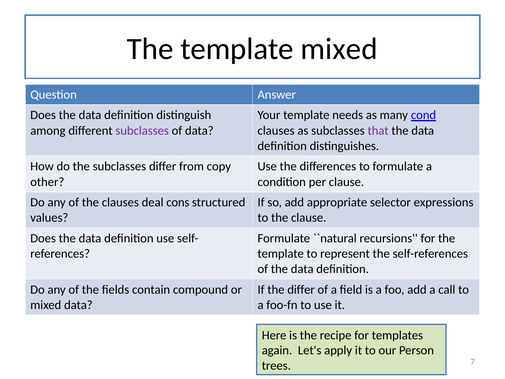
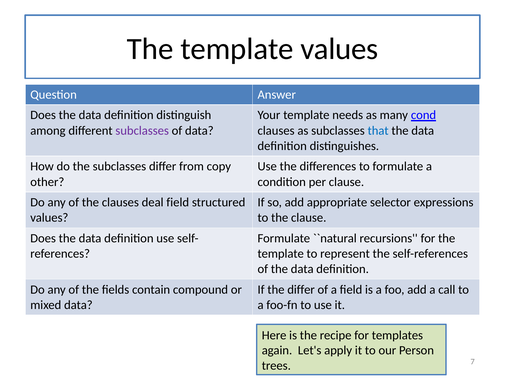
template mixed: mixed -> values
that colour: purple -> blue
deal cons: cons -> field
